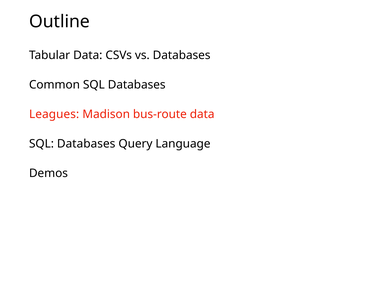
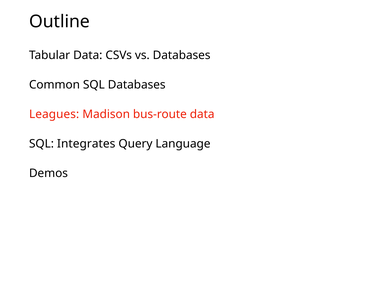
Databases at (86, 144): Databases -> Integrates
